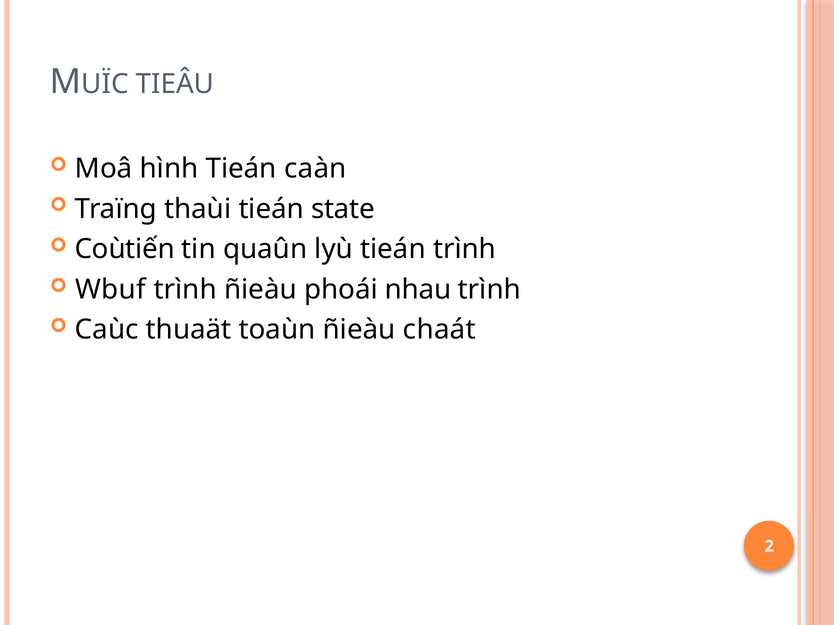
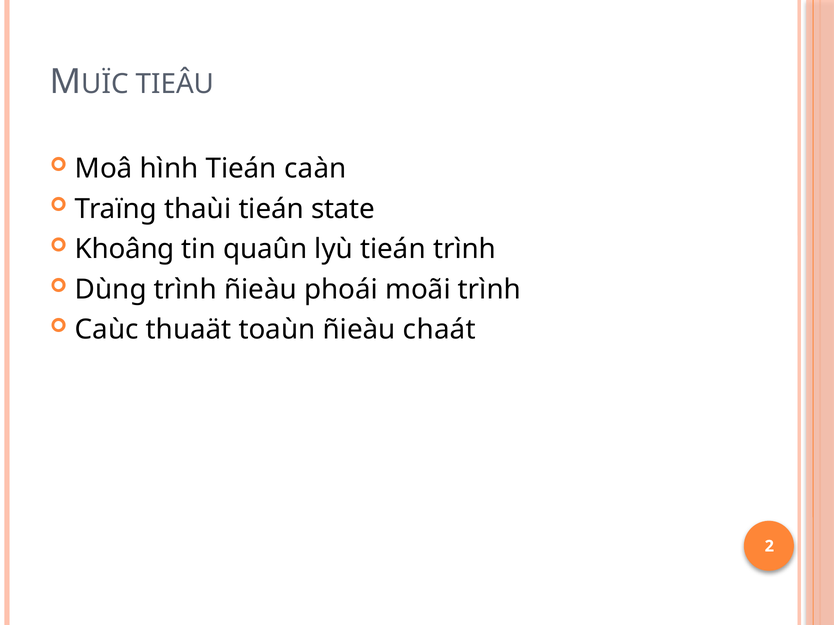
Coùtiến: Coùtiến -> Khoâng
Wbuf: Wbuf -> Dùng
nhau: nhau -> moãi
